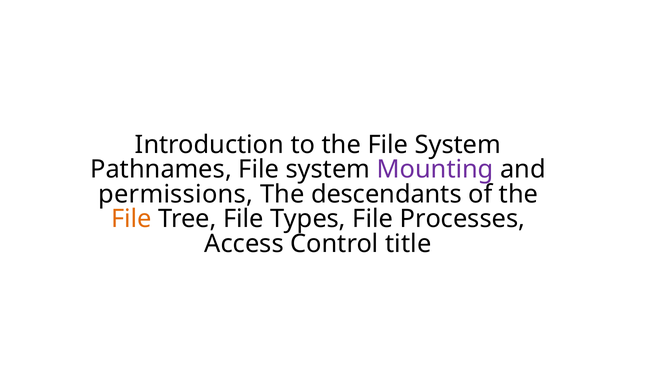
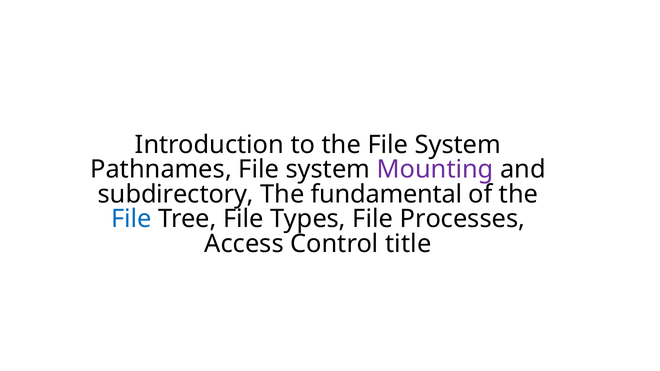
permissions: permissions -> subdirectory
descendants: descendants -> fundamental
File at (131, 219) colour: orange -> blue
